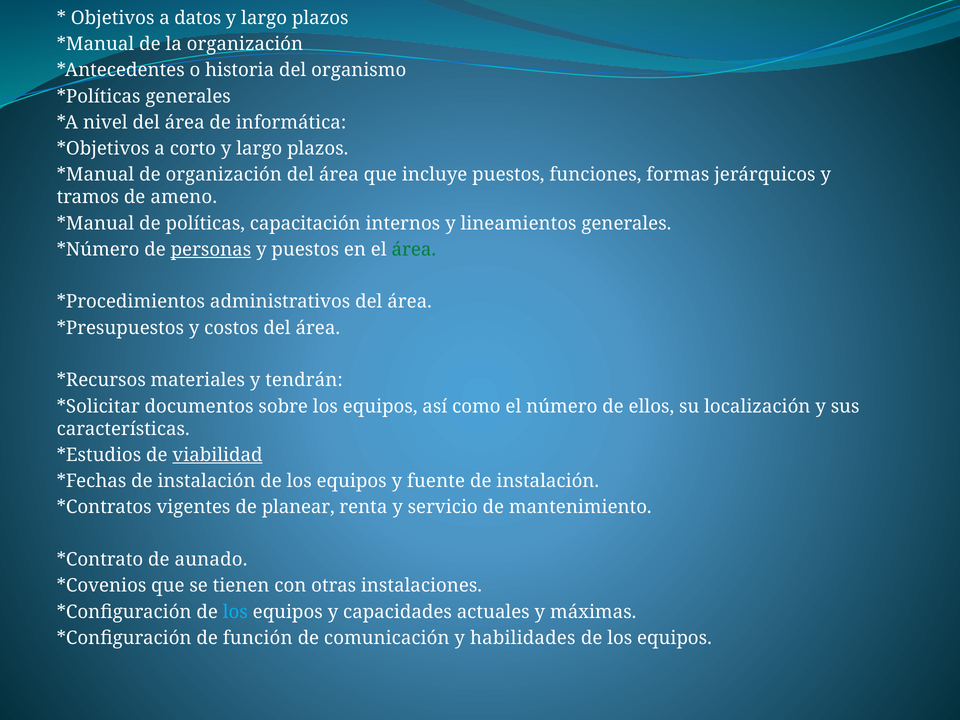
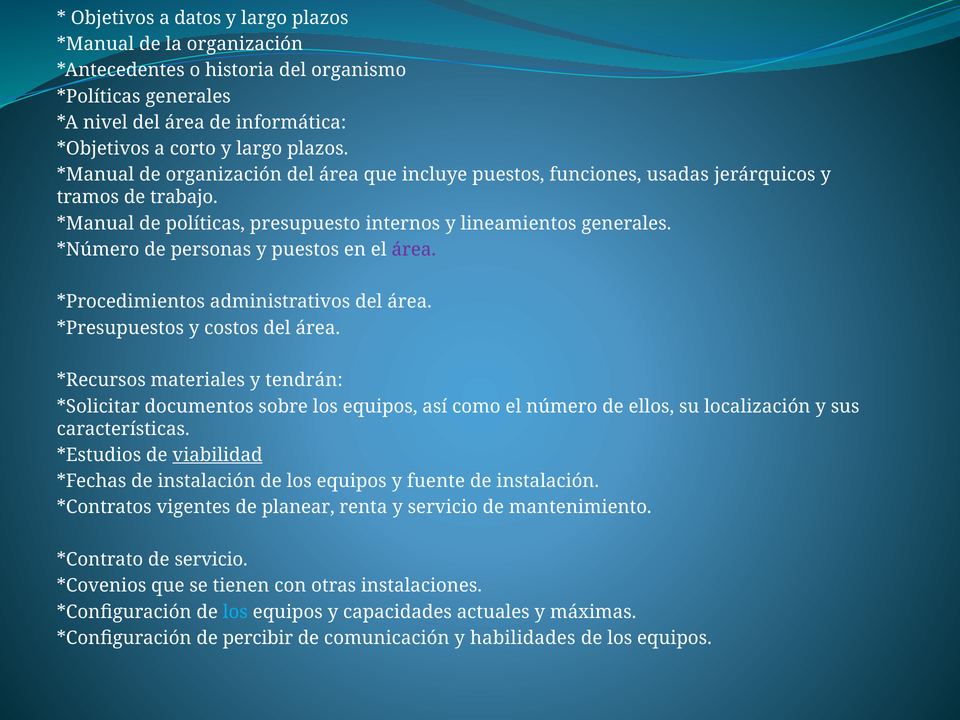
formas: formas -> usadas
ameno: ameno -> trabajo
capacitación: capacitación -> presupuesto
personas underline: present -> none
área at (414, 250) colour: green -> purple
de aunado: aunado -> servicio
función: función -> percibir
